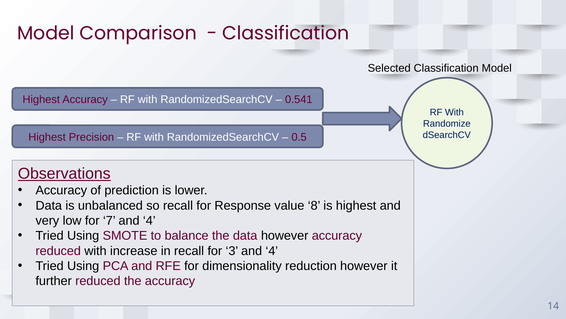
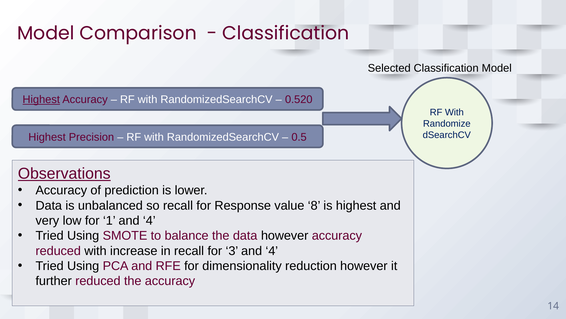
Highest at (41, 99) underline: none -> present
0.541: 0.541 -> 0.520
7: 7 -> 1
